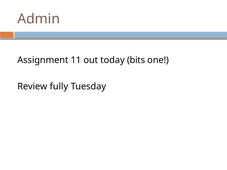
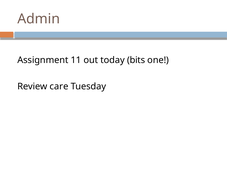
fully: fully -> care
